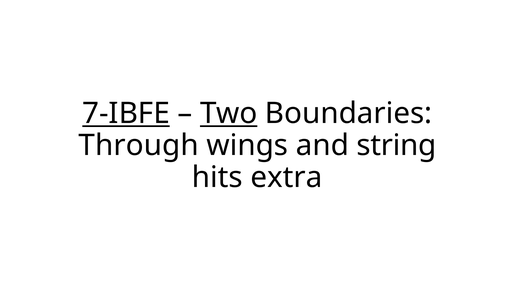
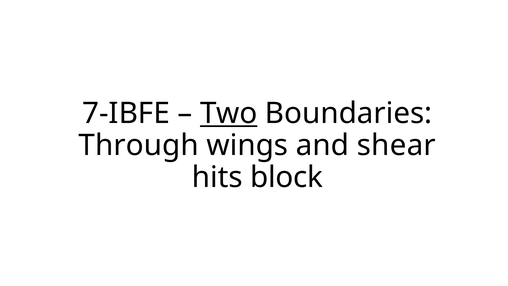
7-IBFE underline: present -> none
string: string -> shear
extra: extra -> block
